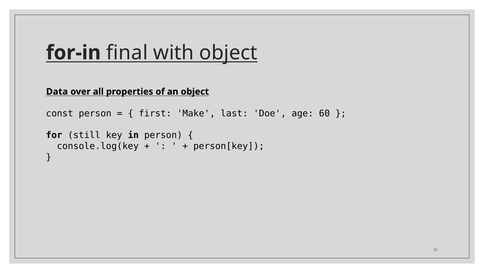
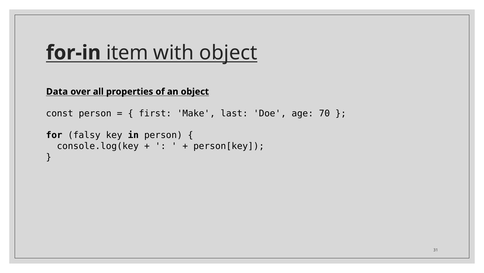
final: final -> item
60: 60 -> 70
still: still -> falsy
